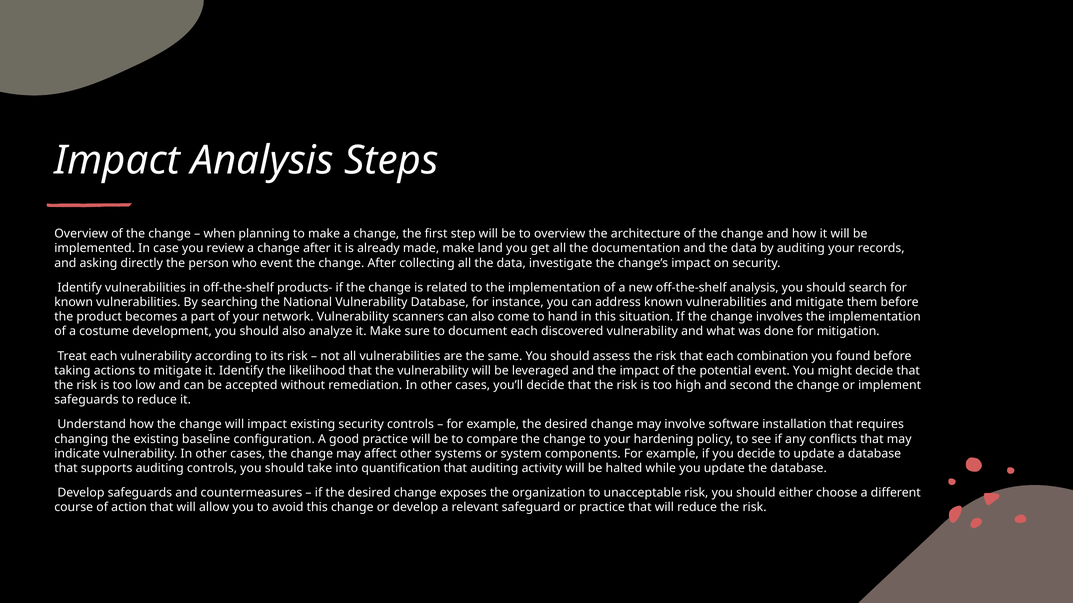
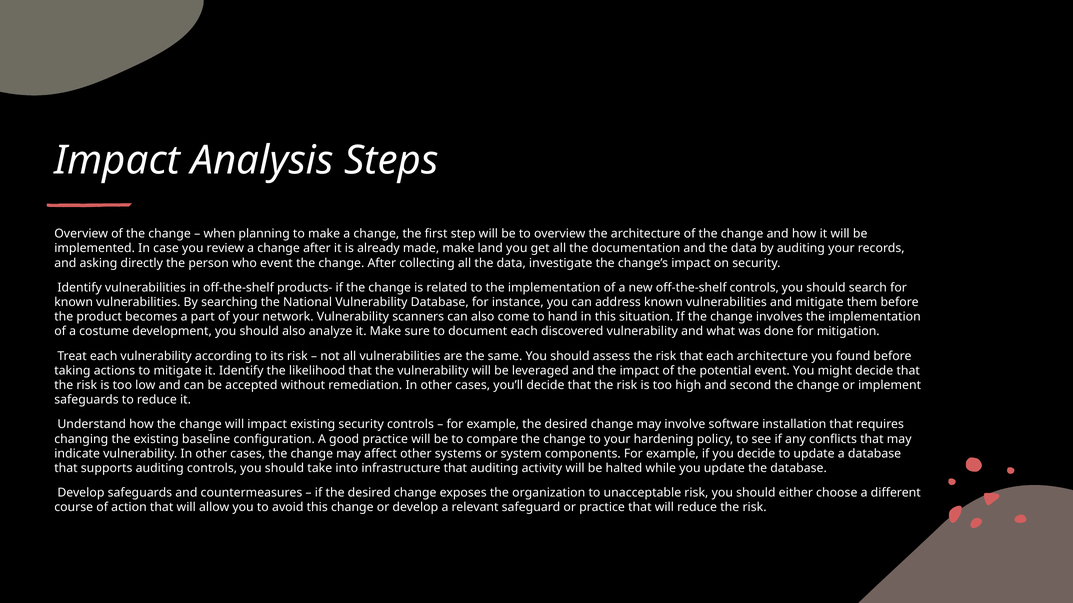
off-the-shelf analysis: analysis -> controls
each combination: combination -> architecture
quantification: quantification -> infrastructure
